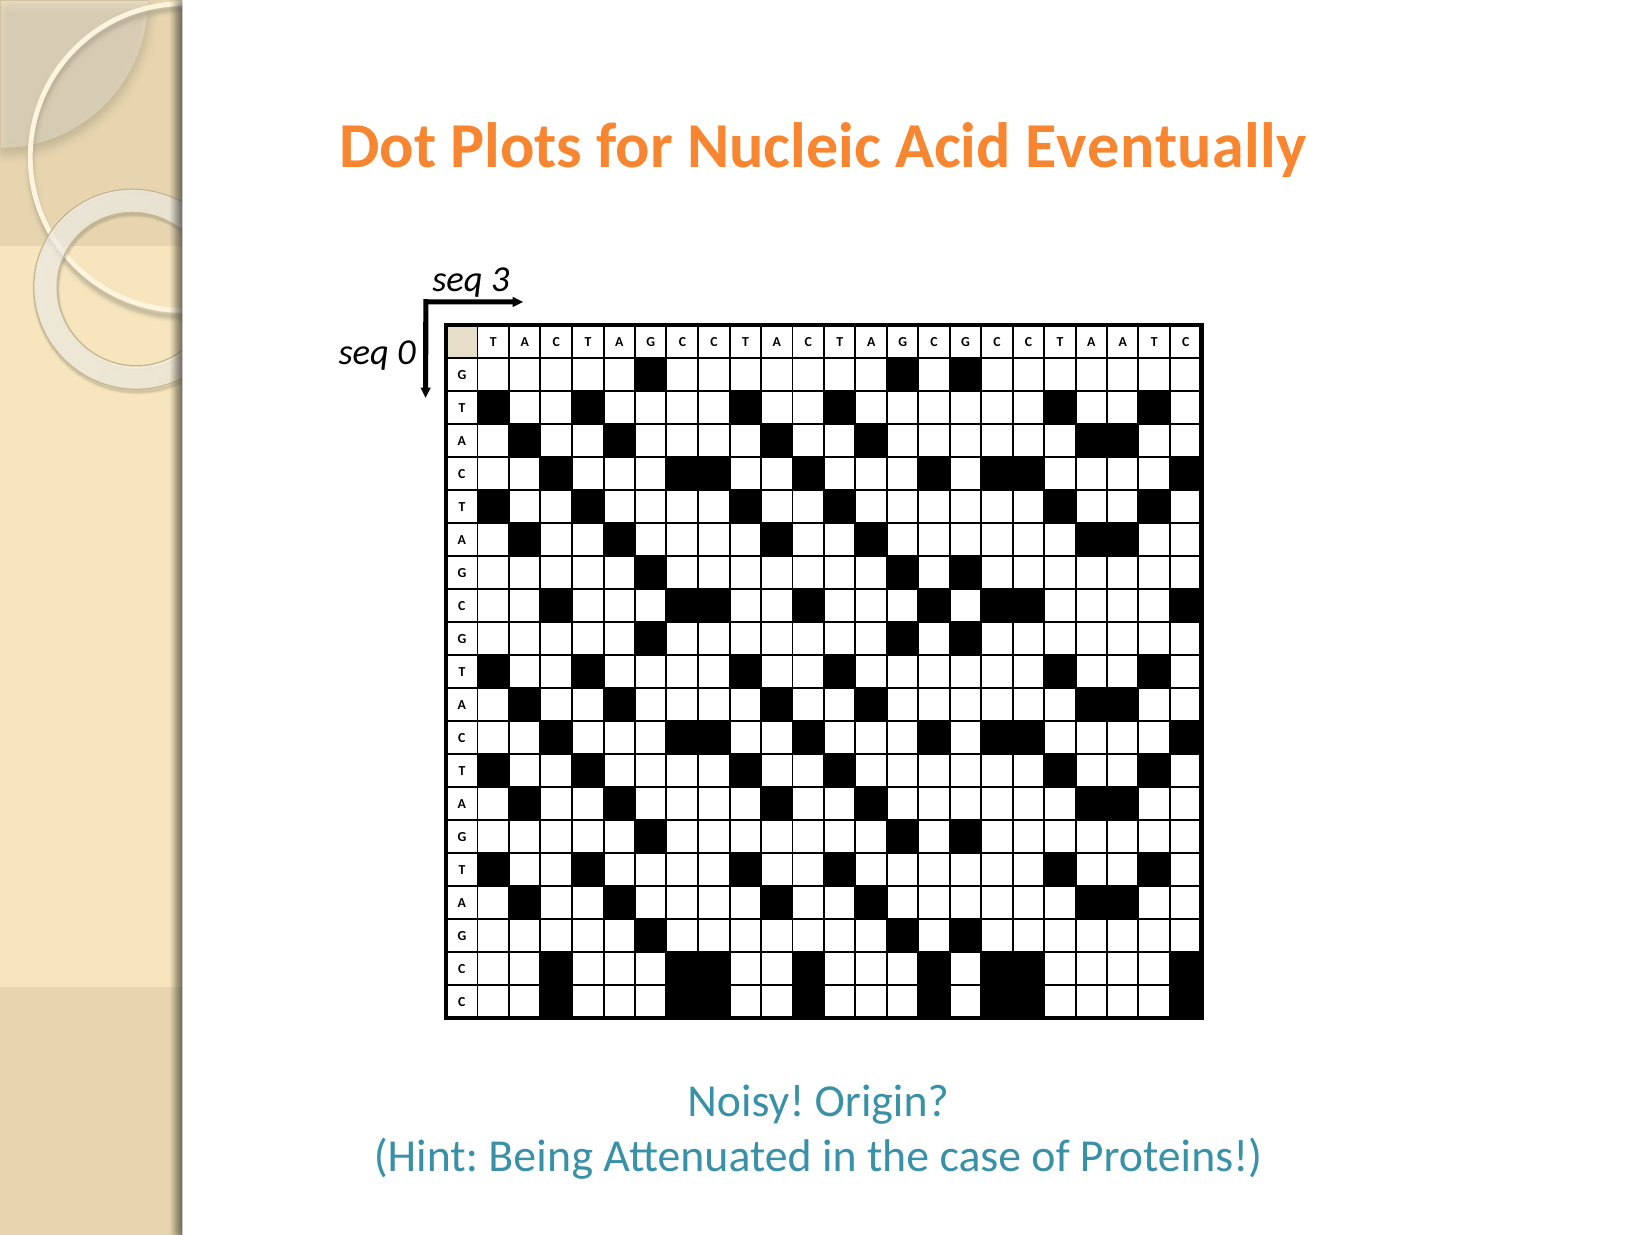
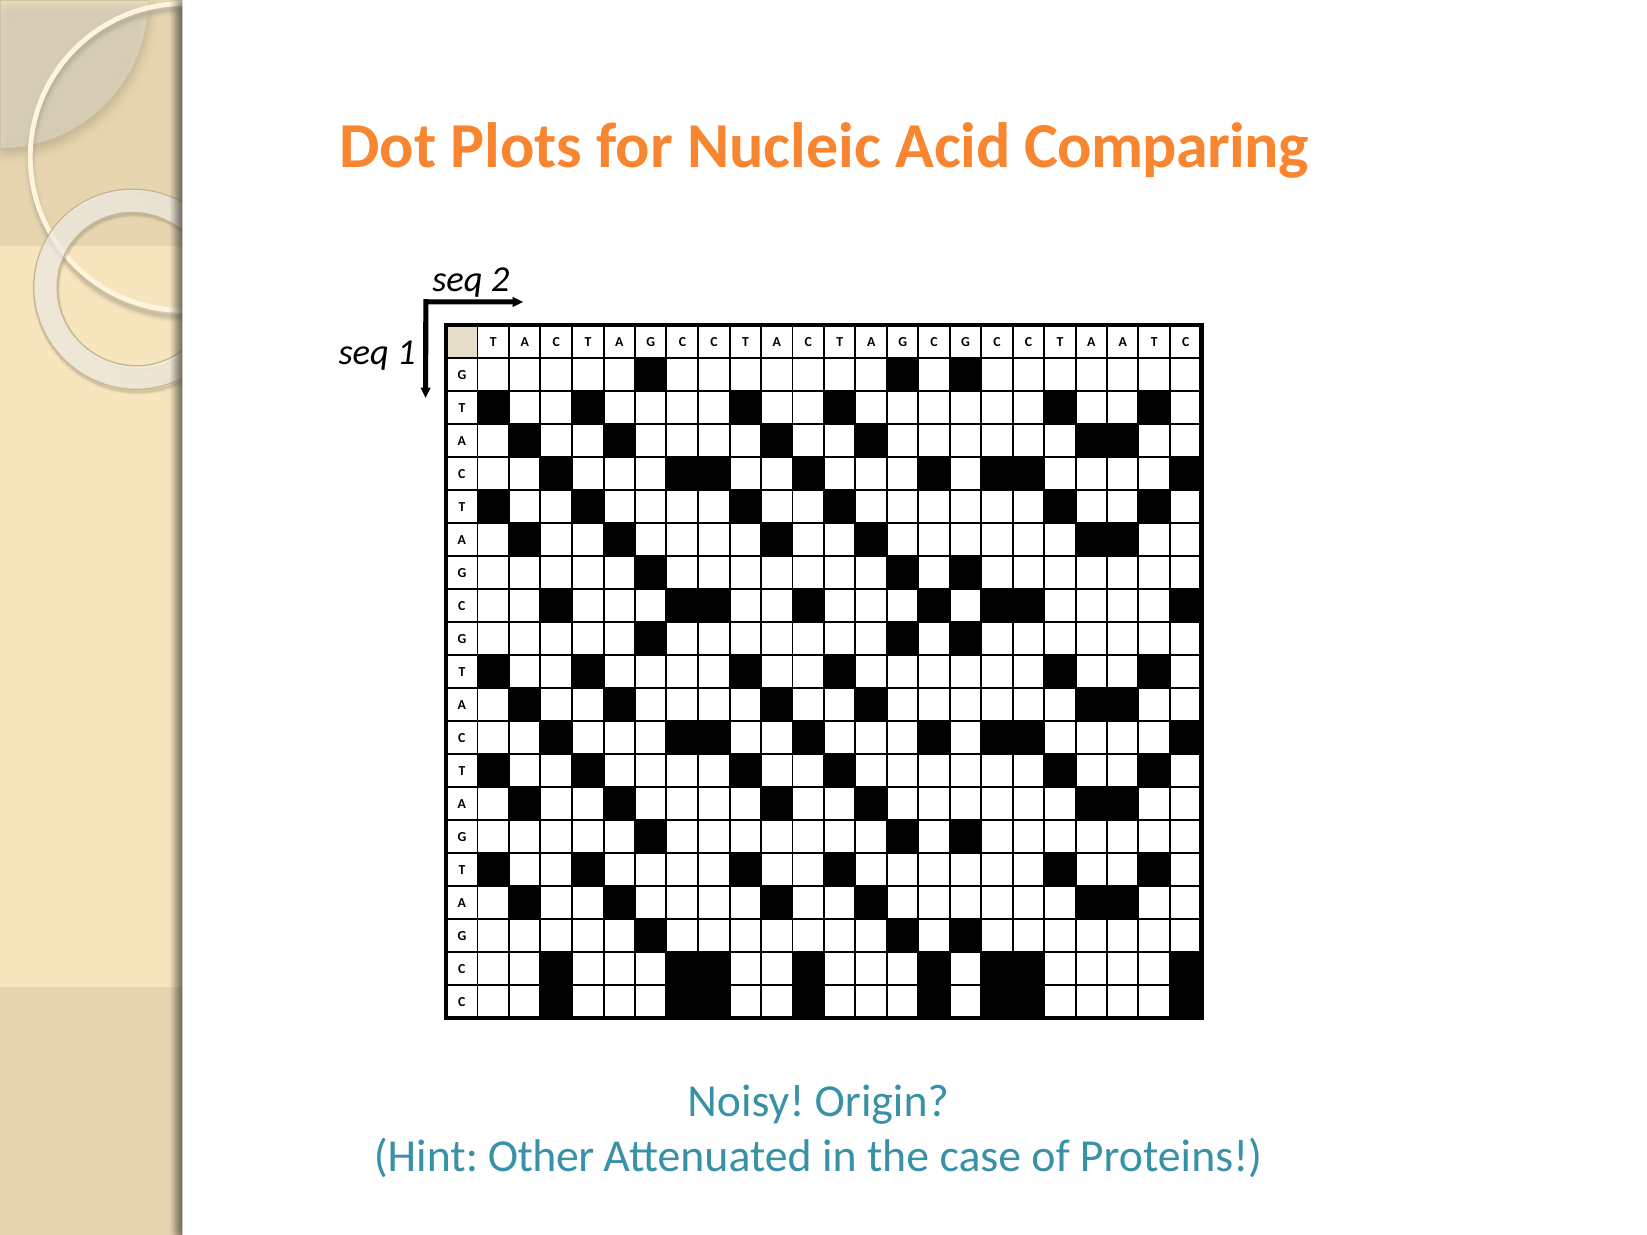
Eventually: Eventually -> Comparing
3: 3 -> 2
0: 0 -> 1
Being: Being -> Other
